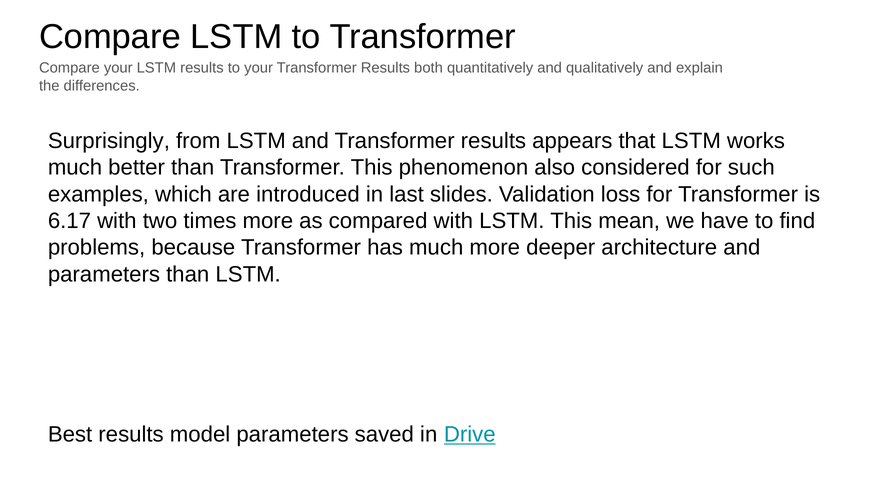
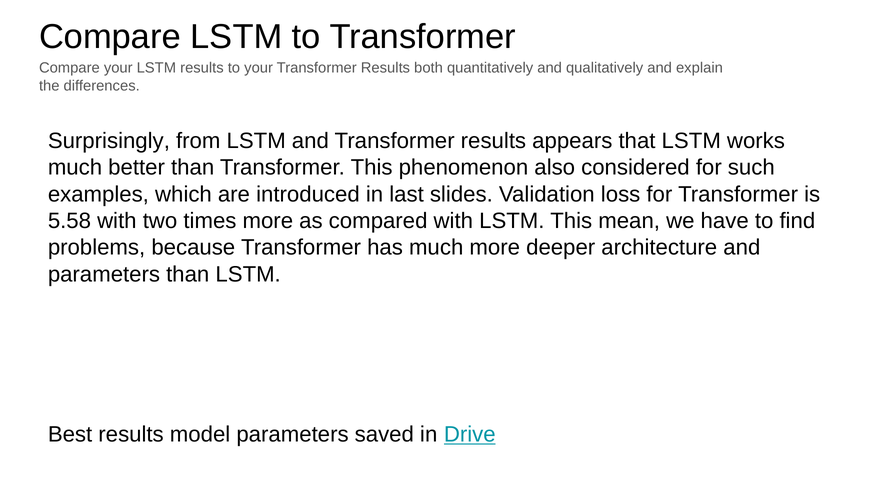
6.17: 6.17 -> 5.58
